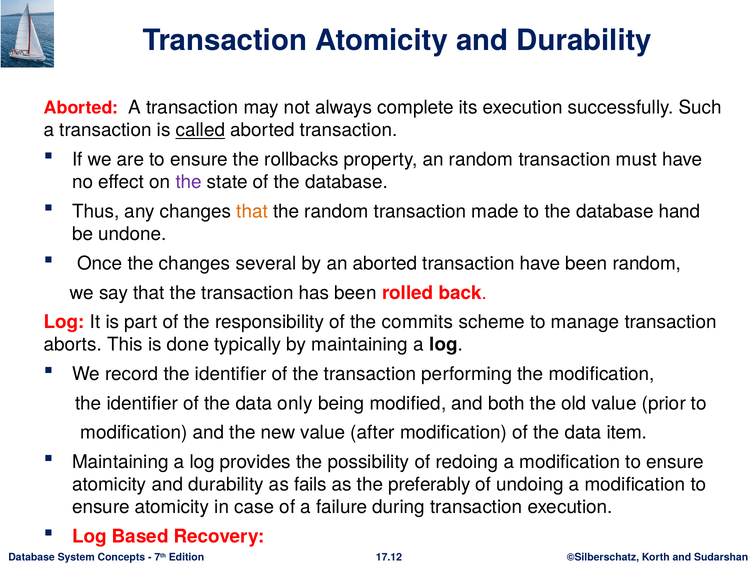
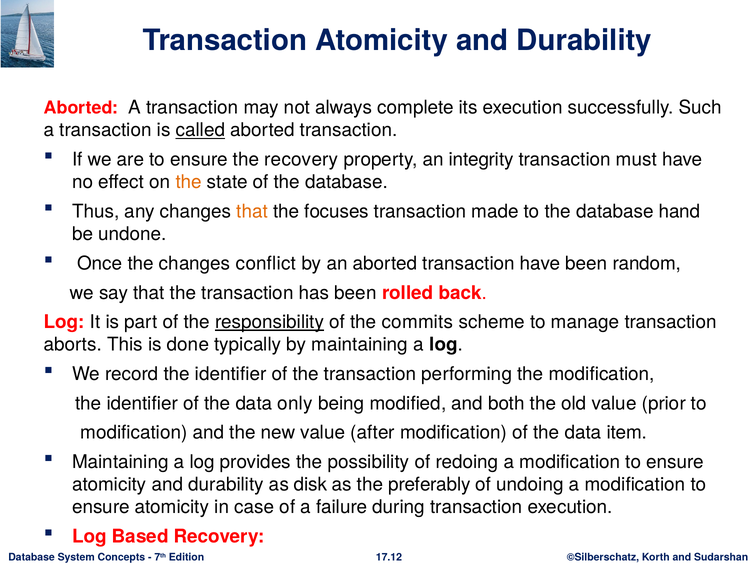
the rollbacks: rollbacks -> recovery
an random: random -> integrity
the at (189, 182) colour: purple -> orange
the random: random -> focuses
several: several -> conflict
responsibility underline: none -> present
fails: fails -> disk
